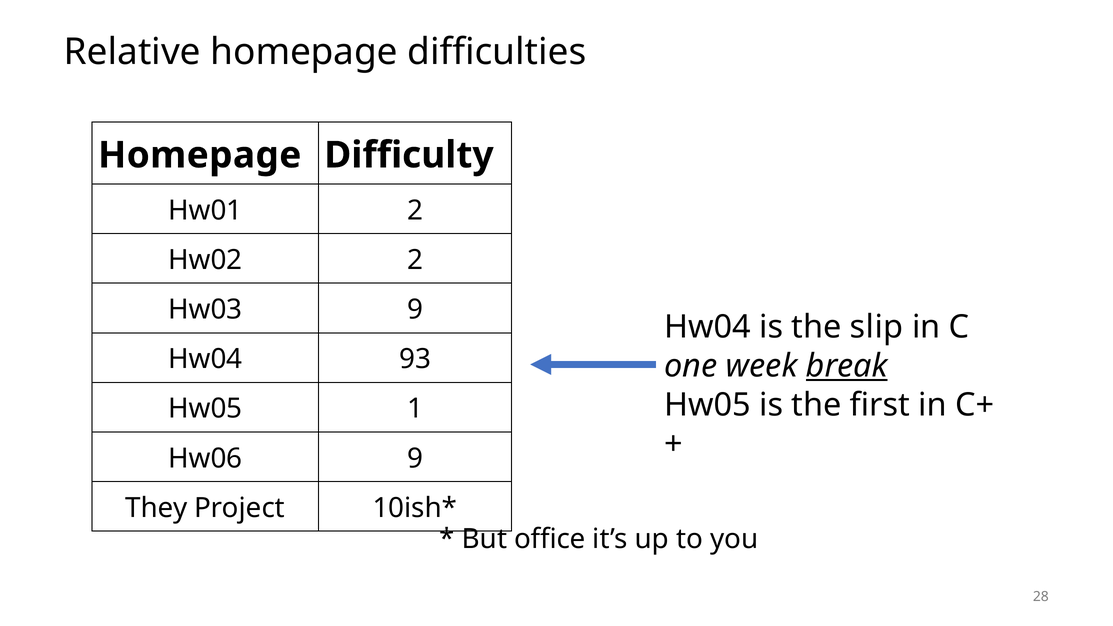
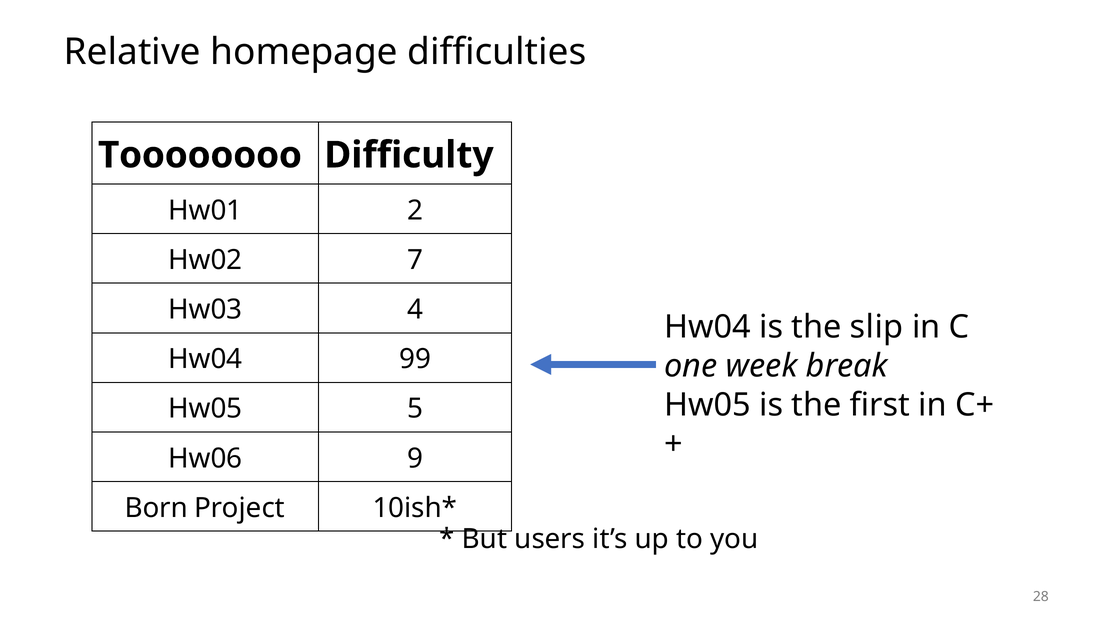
Homepage at (200, 155): Homepage -> Toooooooo
Hw02 2: 2 -> 7
Hw03 9: 9 -> 4
93: 93 -> 99
break underline: present -> none
1: 1 -> 5
They: They -> Born
office: office -> users
